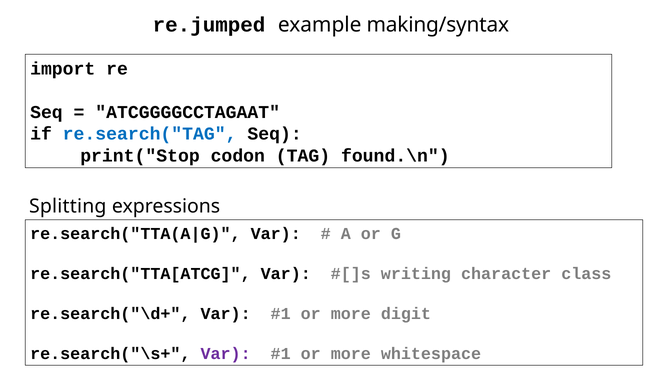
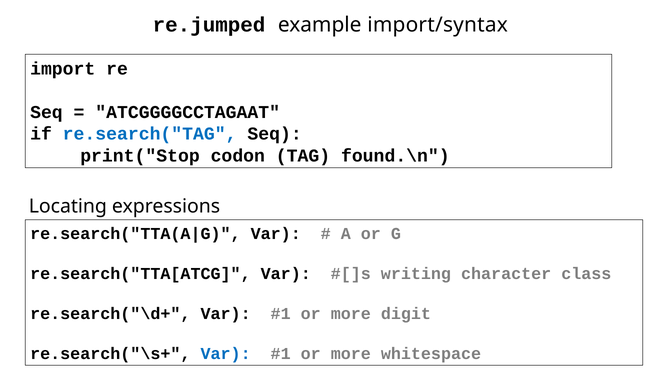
making/syntax: making/syntax -> import/syntax
Splitting: Splitting -> Locating
Var at (226, 354) colour: purple -> blue
